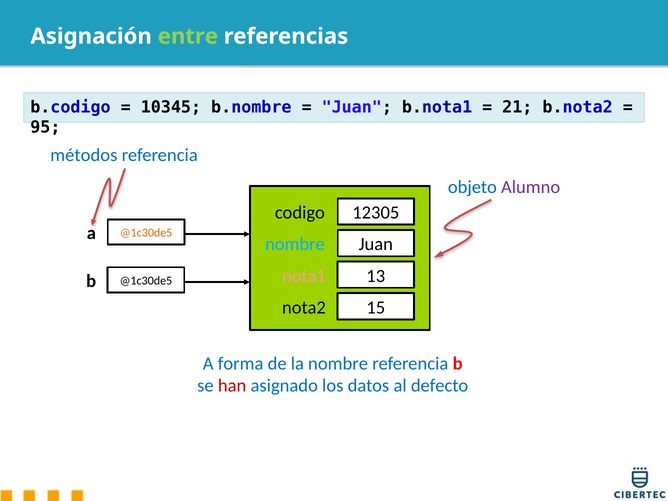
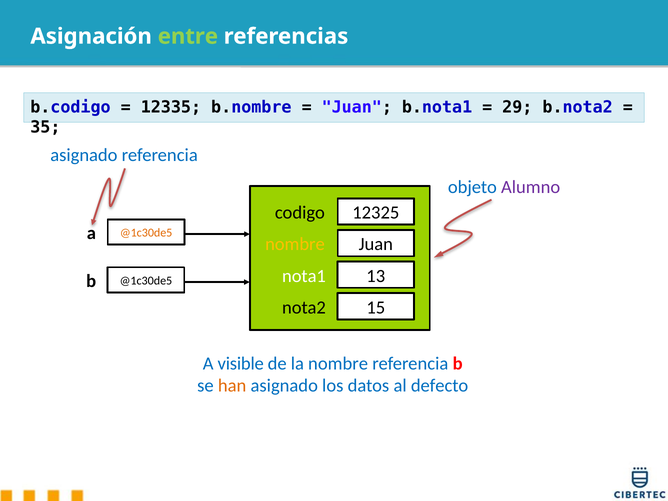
10345: 10345 -> 12335
21: 21 -> 29
95: 95 -> 35
métodos at (84, 155): métodos -> asignado
12305: 12305 -> 12325
nombre at (295, 244) colour: light blue -> yellow
nota1 colour: pink -> white
forma: forma -> visible
han colour: red -> orange
